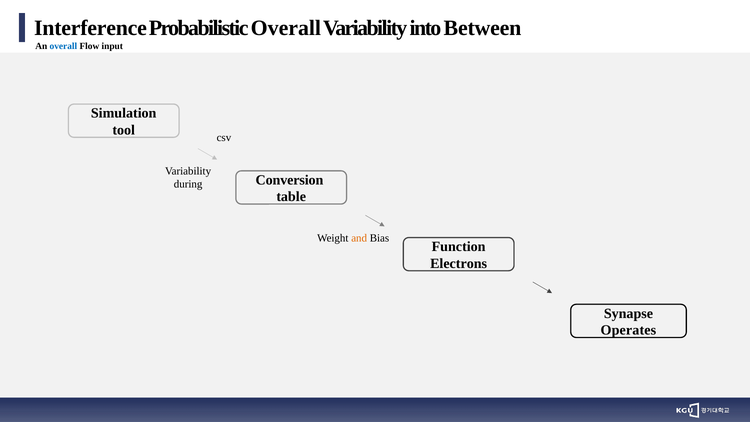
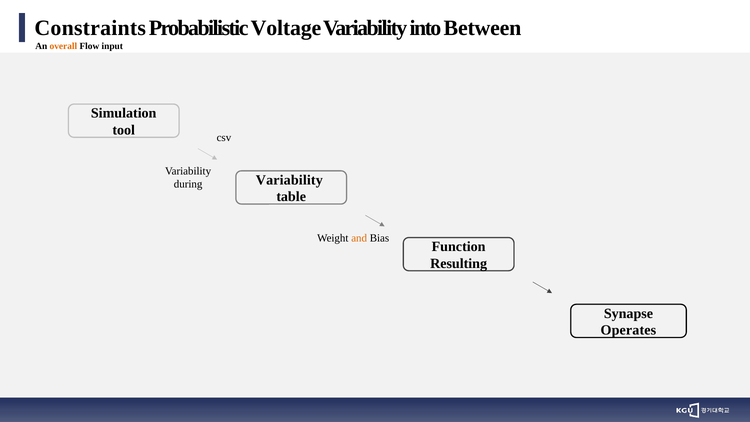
Interference: Interference -> Constraints
Probabilistic Overall: Overall -> Voltage
overall at (63, 46) colour: blue -> orange
Conversion at (289, 180): Conversion -> Variability
Electrons: Electrons -> Resulting
